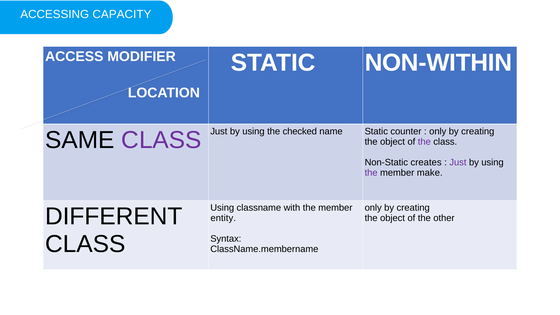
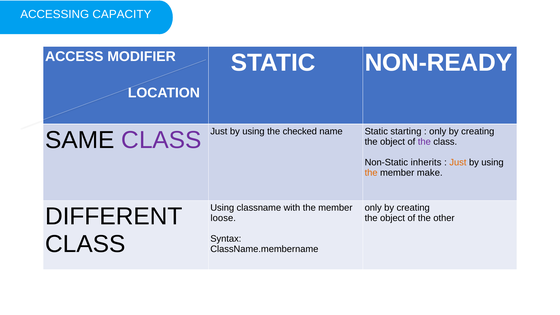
NON-WITHIN: NON-WITHIN -> NON-READY
counter: counter -> starting
creates: creates -> inherits
Just at (458, 163) colour: purple -> orange
the at (371, 173) colour: purple -> orange
entity: entity -> loose
